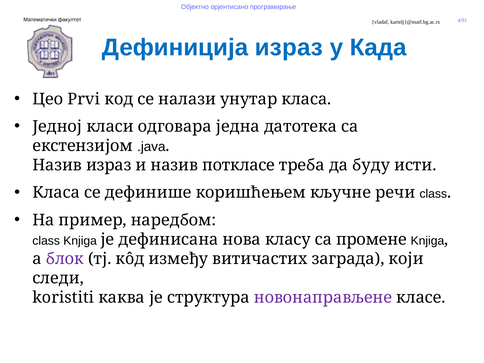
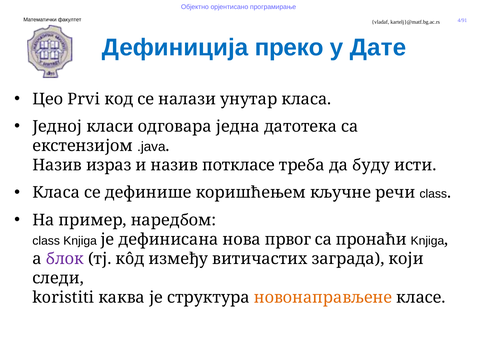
Дефиниција израз: израз -> преко
Када: Када -> Дате
класу: класу -> првог
промене: промене -> пронаћи
новонаправљене colour: purple -> orange
